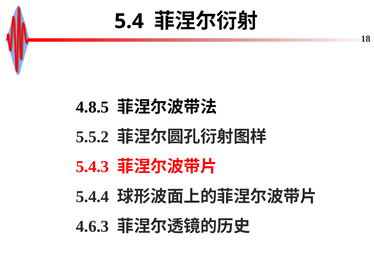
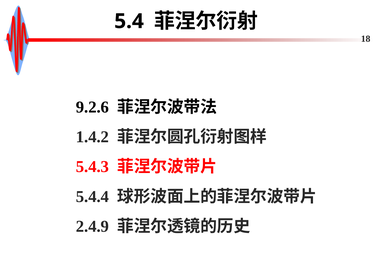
4.8.5: 4.8.5 -> 9.2.6
5.5.2: 5.5.2 -> 1.4.2
4.6.3: 4.6.3 -> 2.4.9
